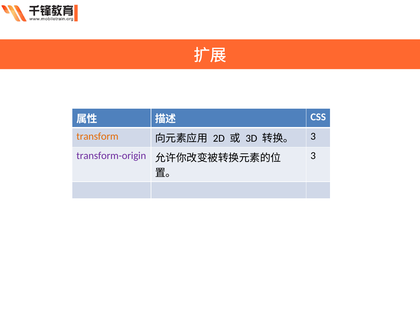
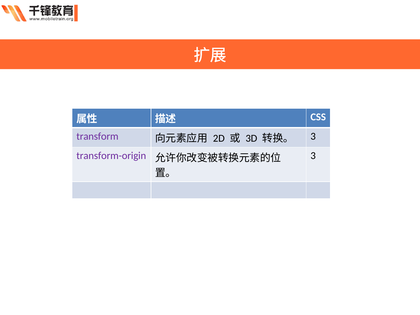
transform colour: orange -> purple
